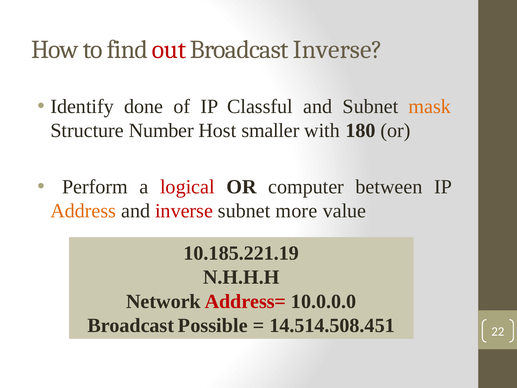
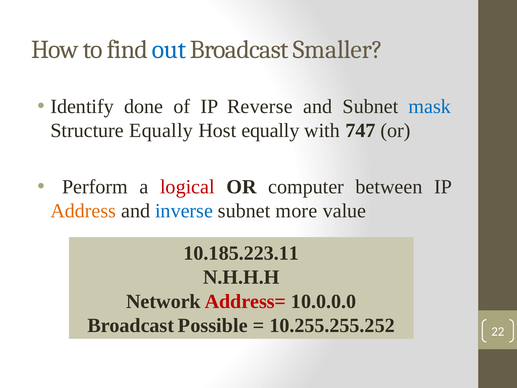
out colour: red -> blue
Broadcast Inverse: Inverse -> Smaller
Classful: Classful -> Reverse
mask colour: orange -> blue
Structure Number: Number -> Equally
Host smaller: smaller -> equally
180: 180 -> 747
inverse at (184, 211) colour: red -> blue
10.185.221.19: 10.185.221.19 -> 10.185.223.11
14.514.508.451: 14.514.508.451 -> 10.255.255.252
